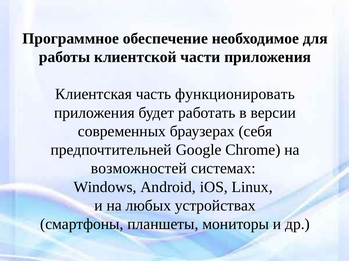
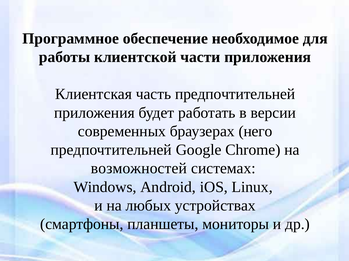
часть функционировать: функционировать -> предпочтительней
себя: себя -> него
